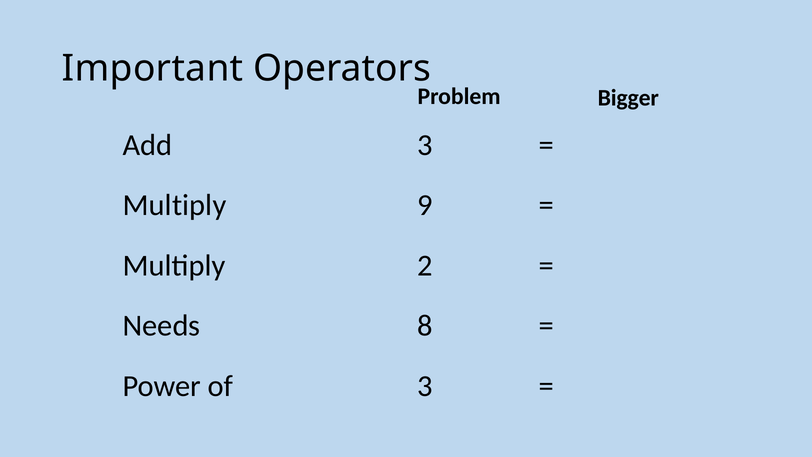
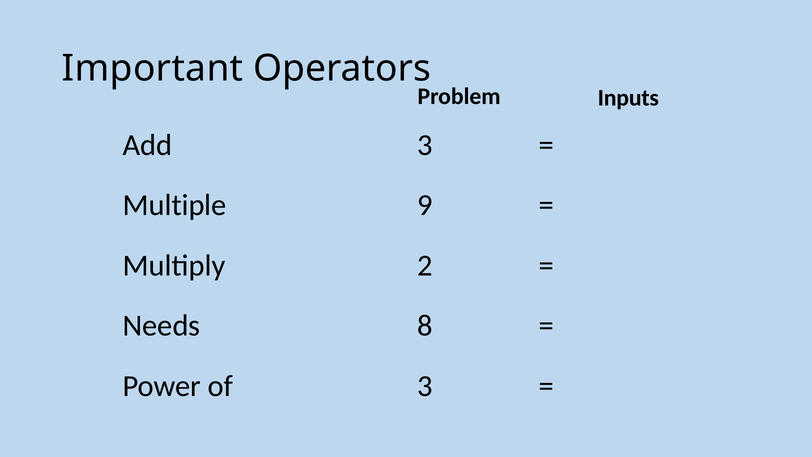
Bigger: Bigger -> Inputs
Multiply at (175, 205): Multiply -> Multiple
